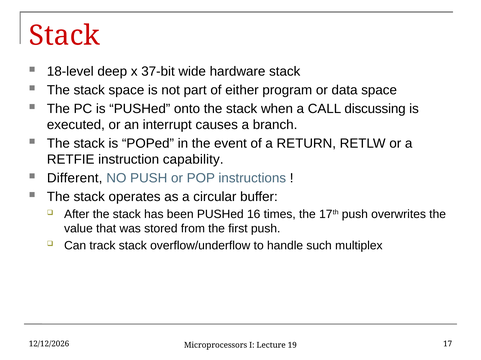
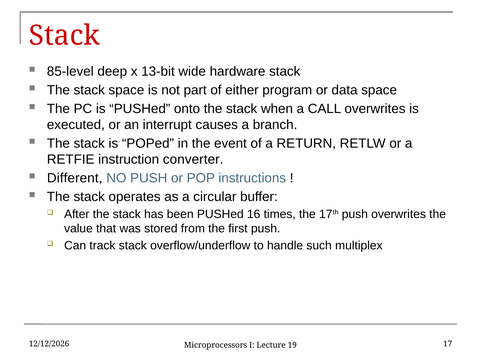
18-level: 18-level -> 85-level
37-bit: 37-bit -> 13-bit
CALL discussing: discussing -> overwrites
capability: capability -> converter
